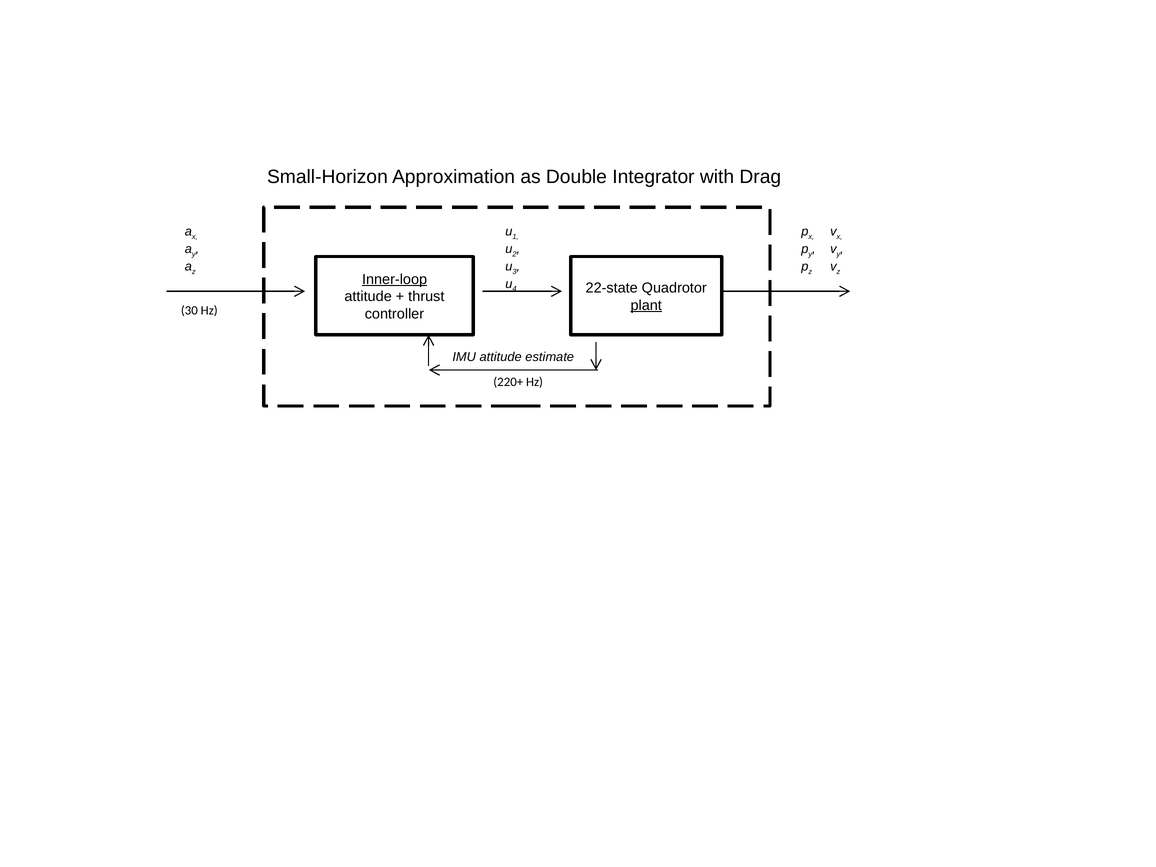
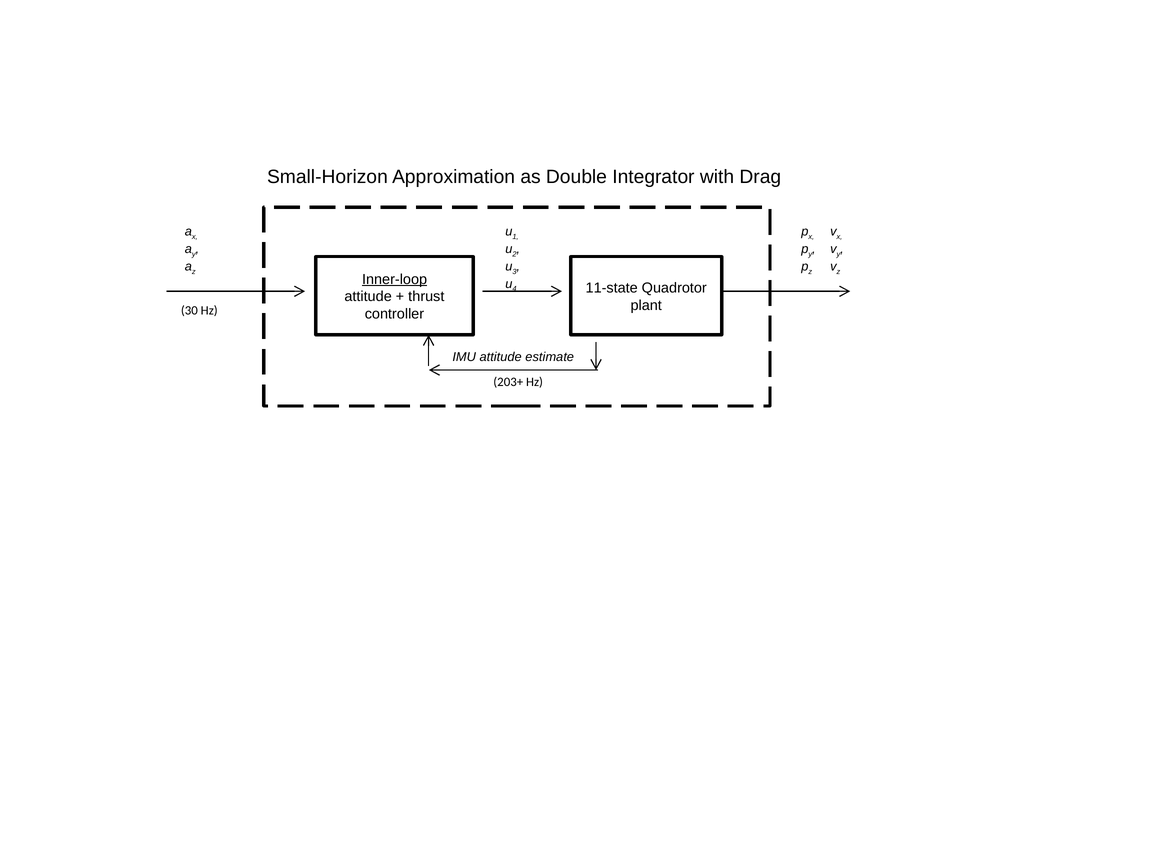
22-state: 22-state -> 11-state
plant underline: present -> none
220+: 220+ -> 203+
